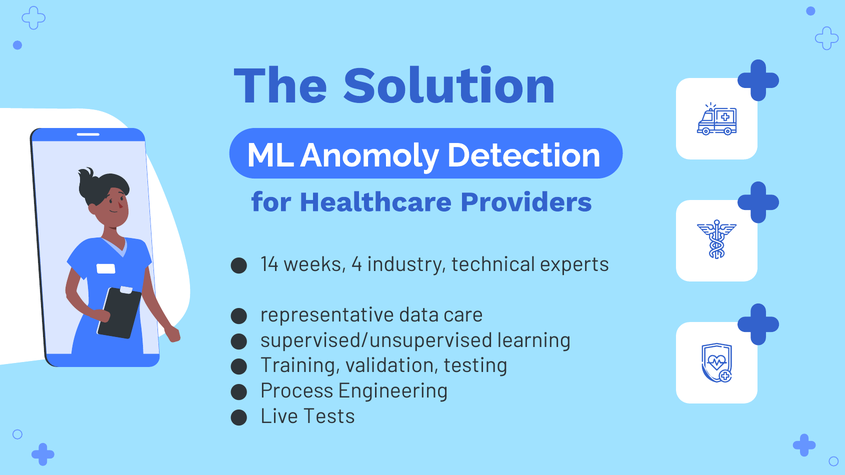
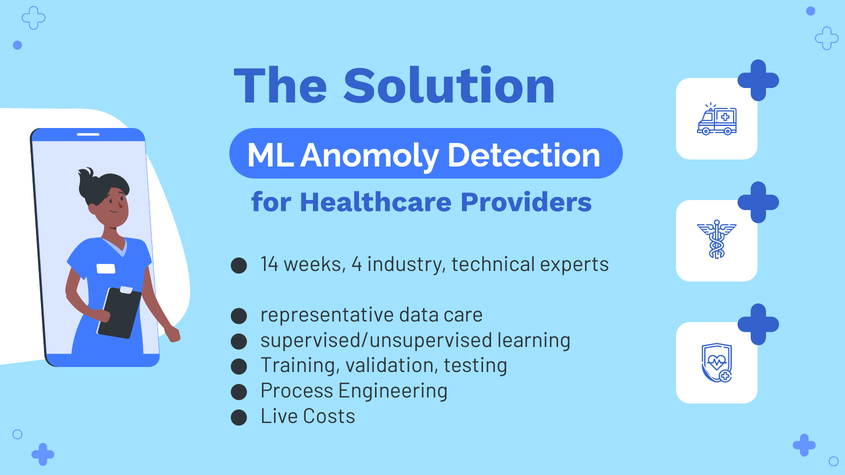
Tests: Tests -> Costs
